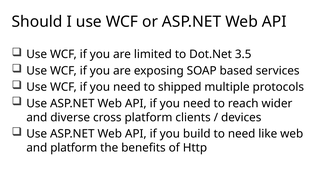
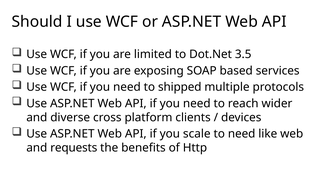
build: build -> scale
and platform: platform -> requests
